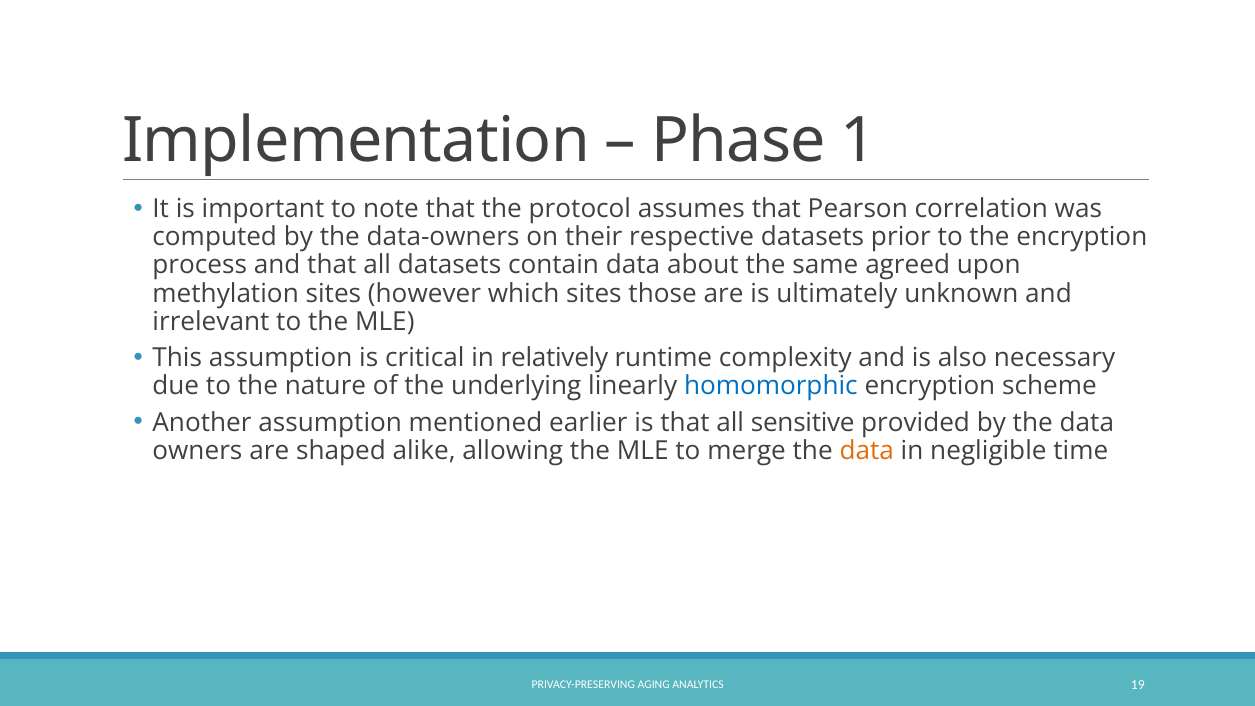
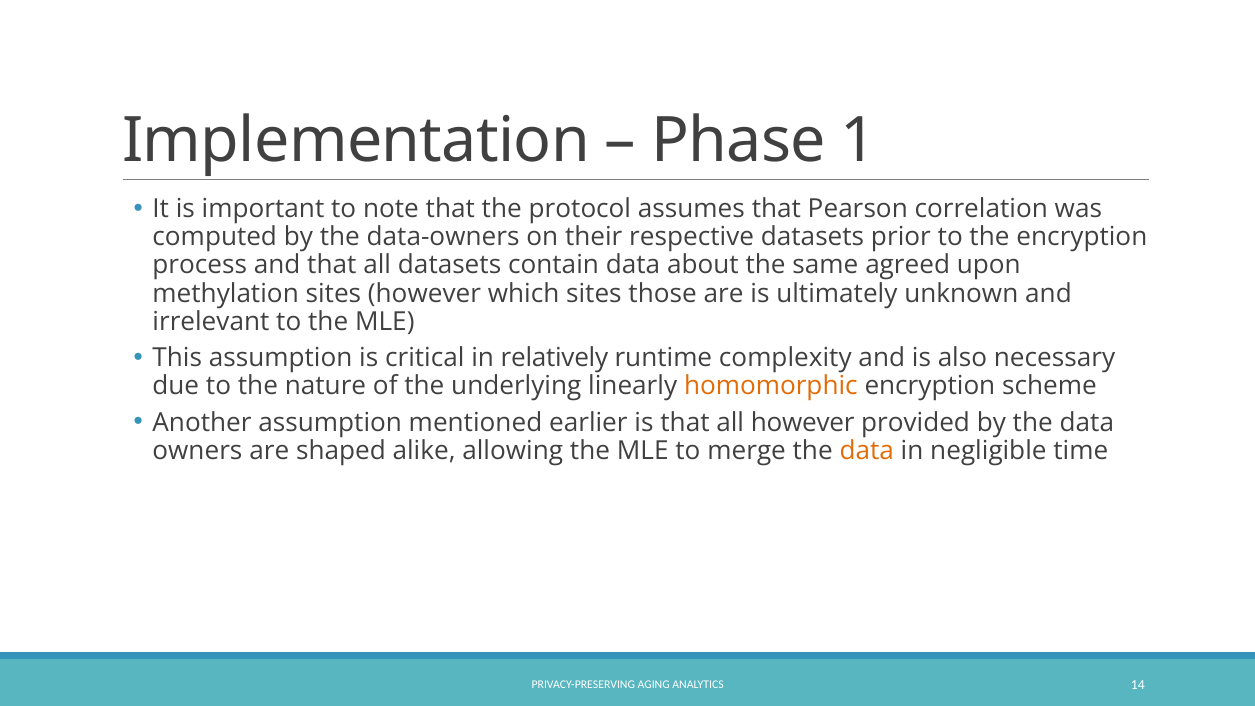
homomorphic colour: blue -> orange
all sensitive: sensitive -> however
19: 19 -> 14
